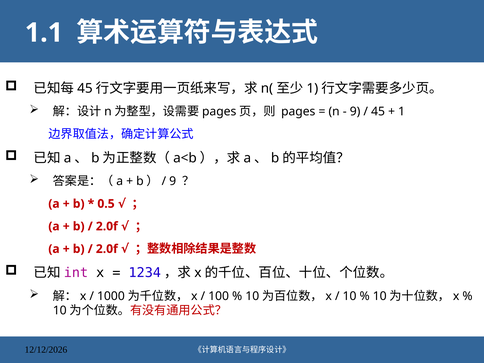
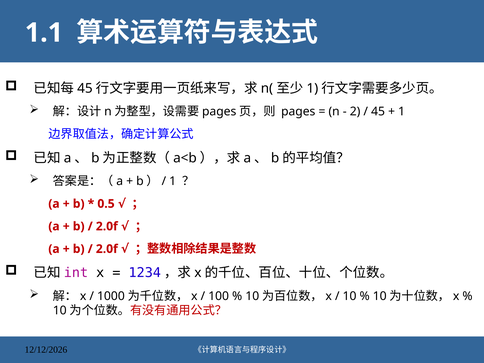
9 at (355, 112): 9 -> 2
b）/ 9: 9 -> 1
